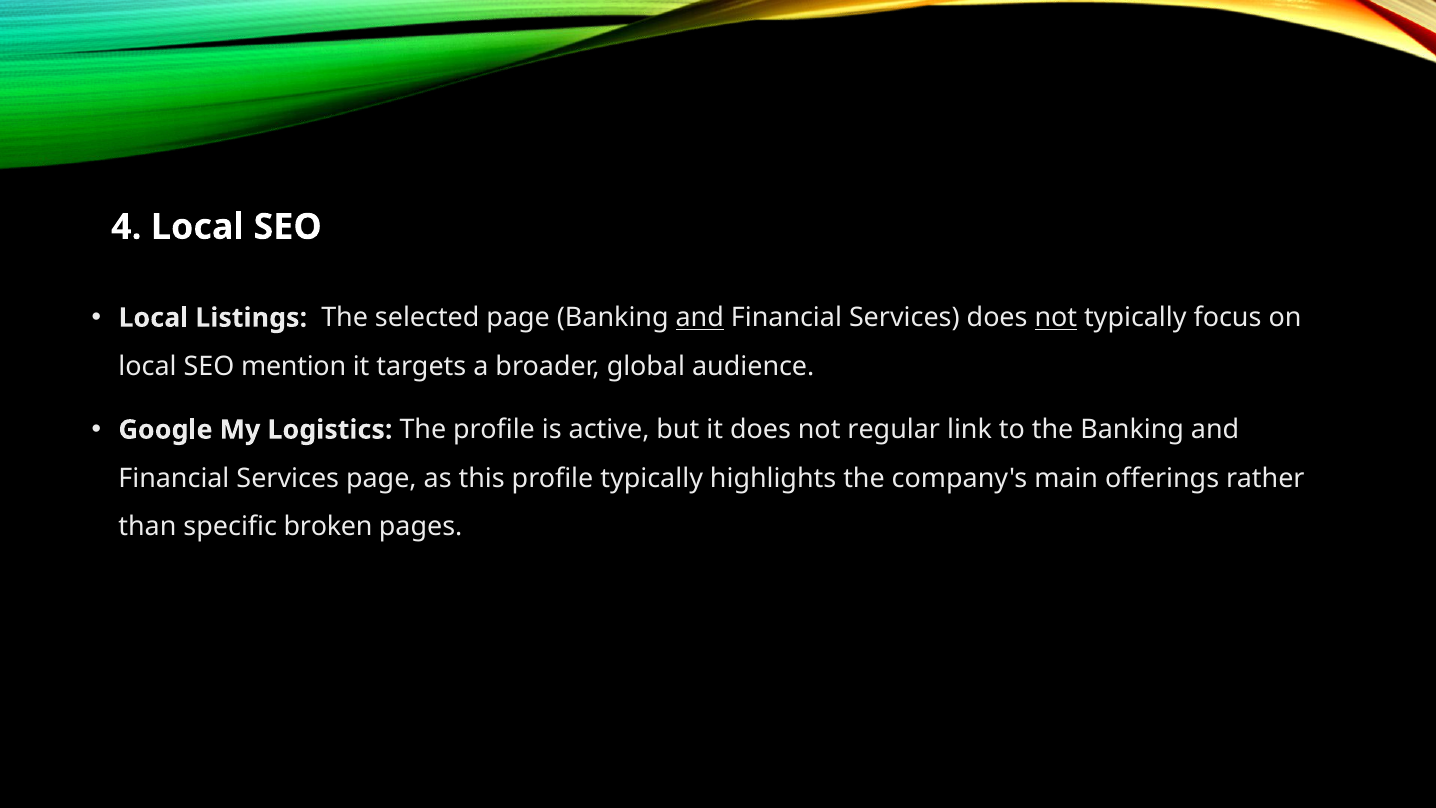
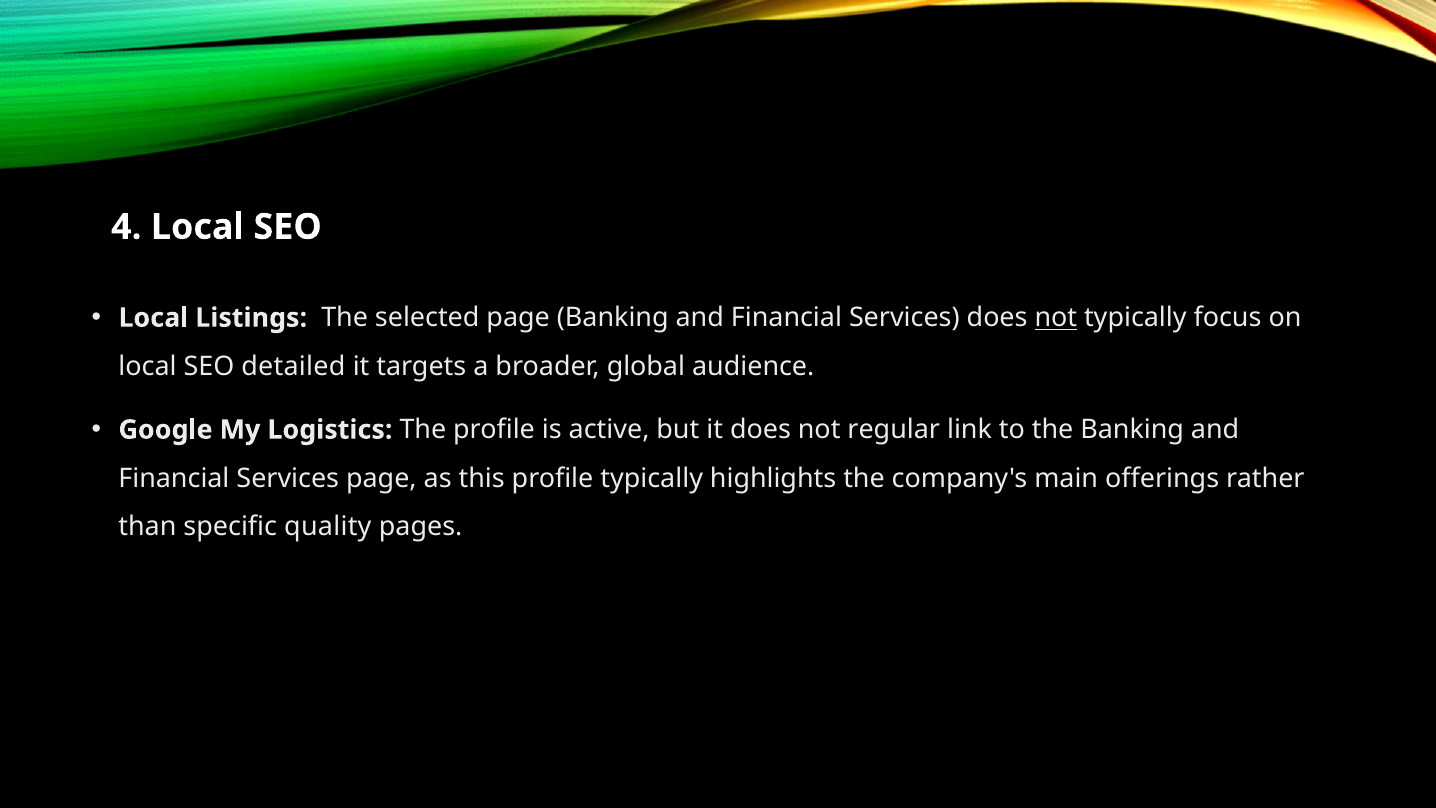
and at (700, 318) underline: present -> none
mention: mention -> detailed
broken: broken -> quality
